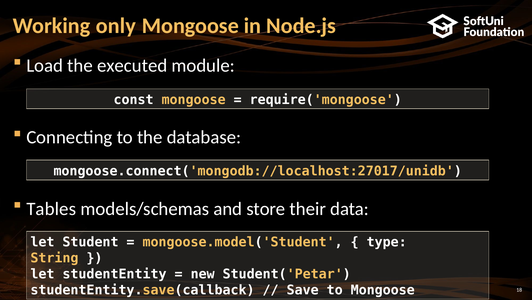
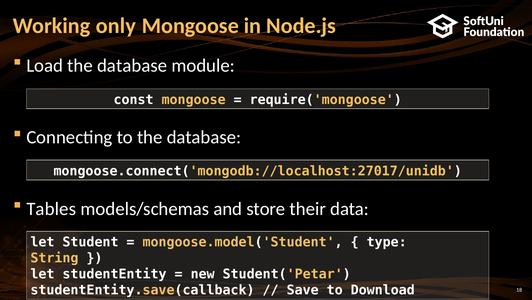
Load the executed: executed -> database
to Mongoose: Mongoose -> Download
